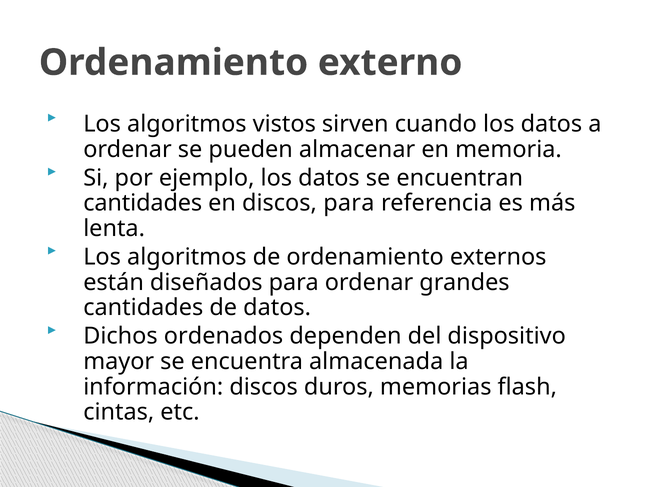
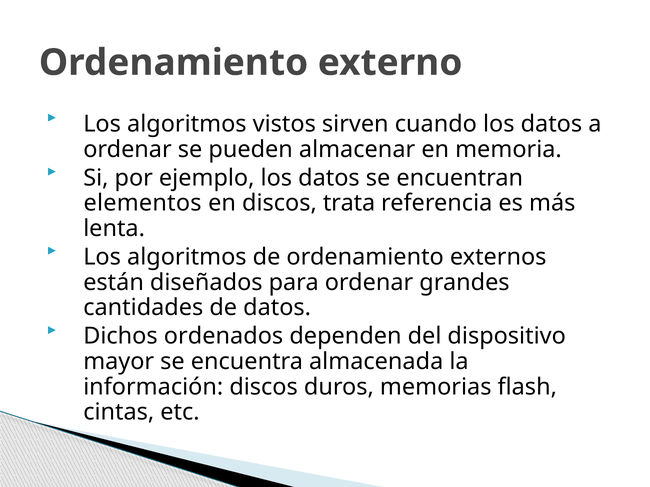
cantidades at (143, 203): cantidades -> elementos
discos para: para -> trata
